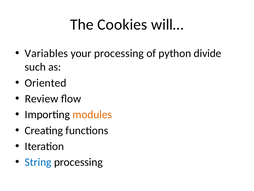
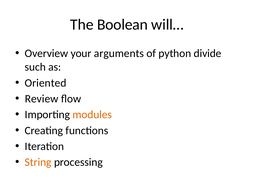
Cookies: Cookies -> Boolean
Variables: Variables -> Overview
your processing: processing -> arguments
String colour: blue -> orange
